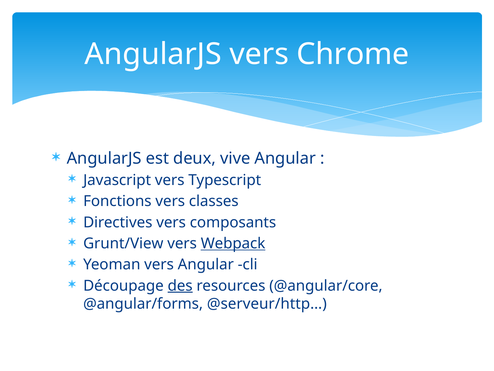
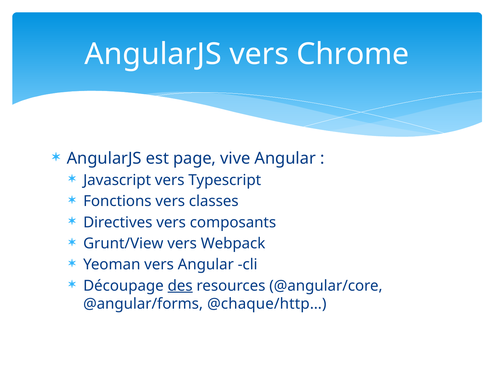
deux: deux -> page
Webpack underline: present -> none
@serveur/http…: @serveur/http… -> @chaque/http…
